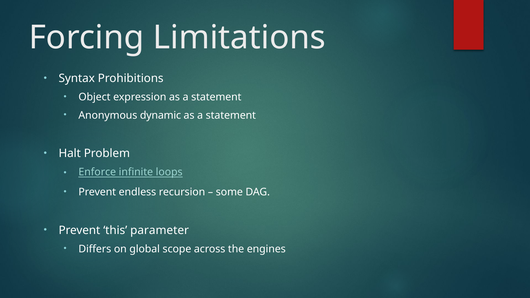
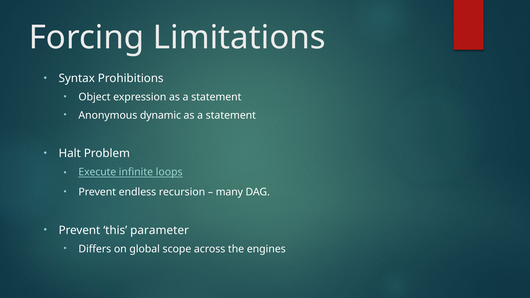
Enforce: Enforce -> Execute
some: some -> many
